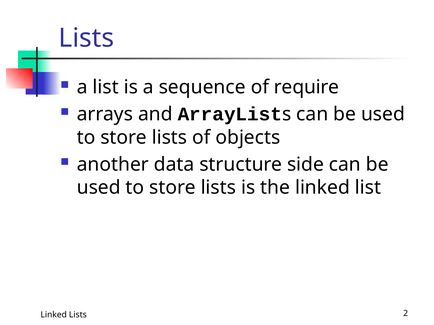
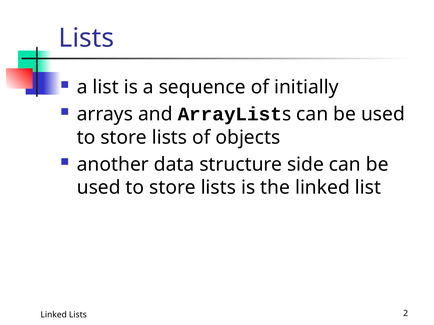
require: require -> initially
